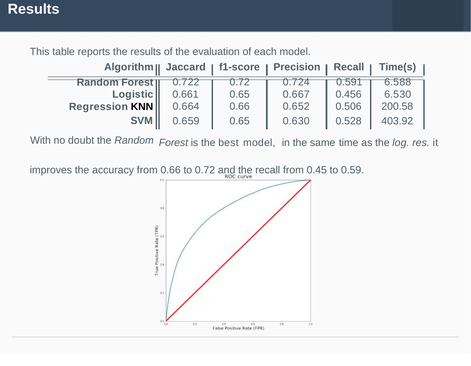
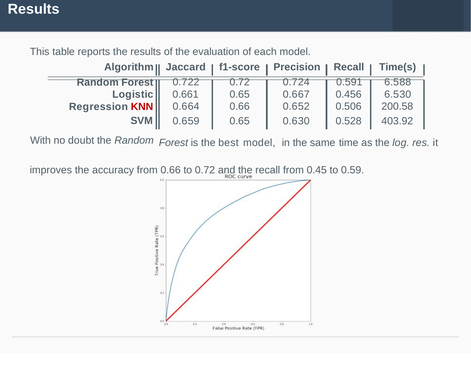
KNN colour: black -> red
